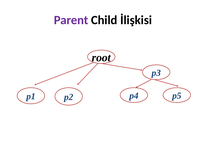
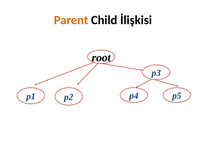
Parent colour: purple -> orange
